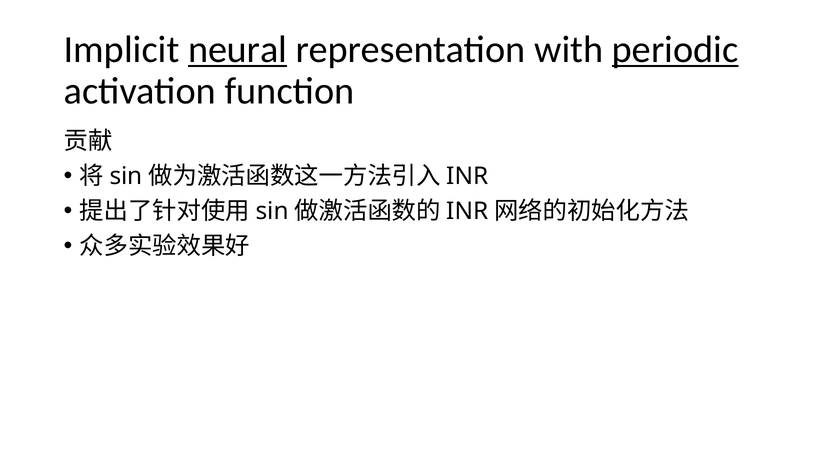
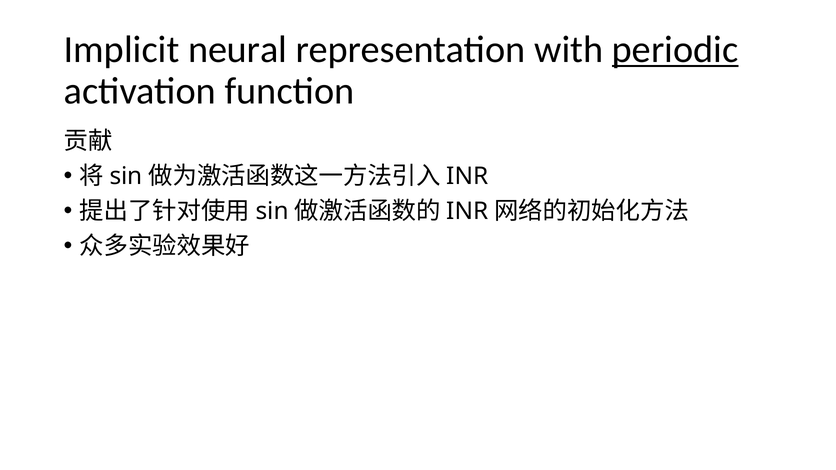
neural underline: present -> none
